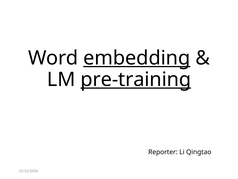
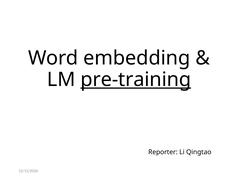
embedding underline: present -> none
